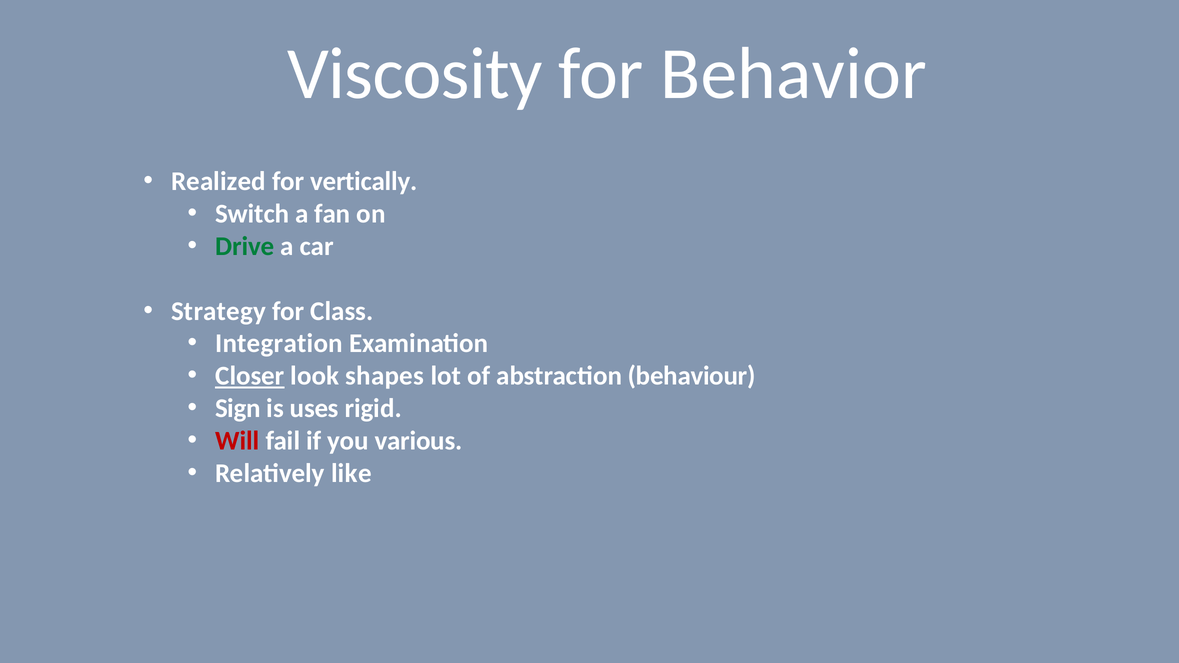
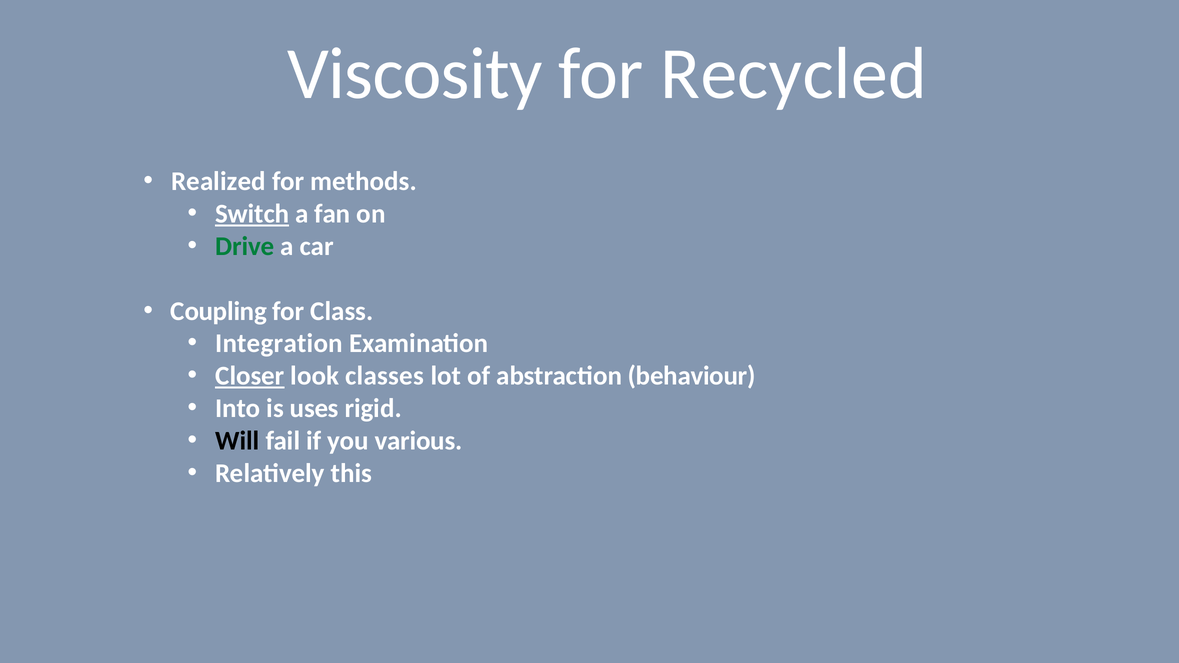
Behavior: Behavior -> Recycled
vertically: vertically -> methods
Switch underline: none -> present
Strategy: Strategy -> Coupling
shapes: shapes -> classes
Sign: Sign -> Into
Will colour: red -> black
like: like -> this
